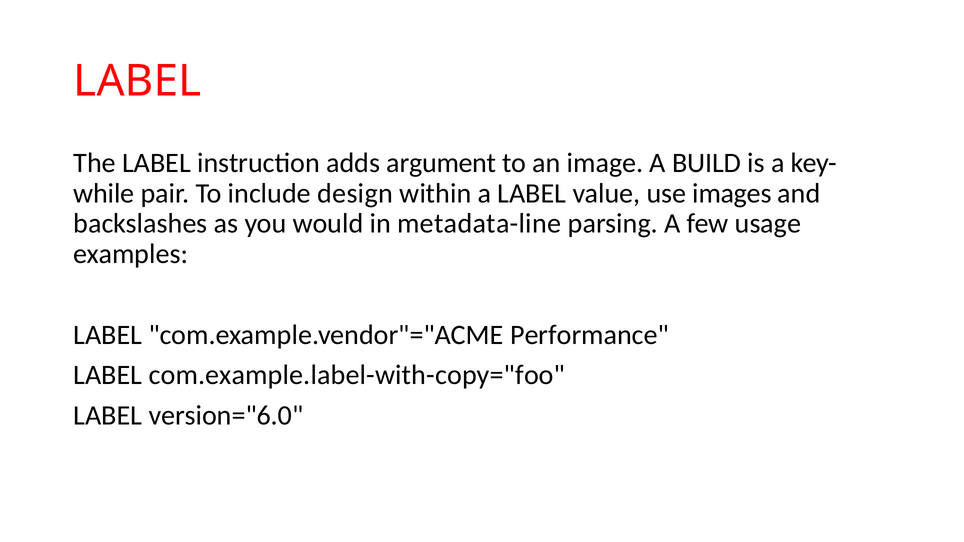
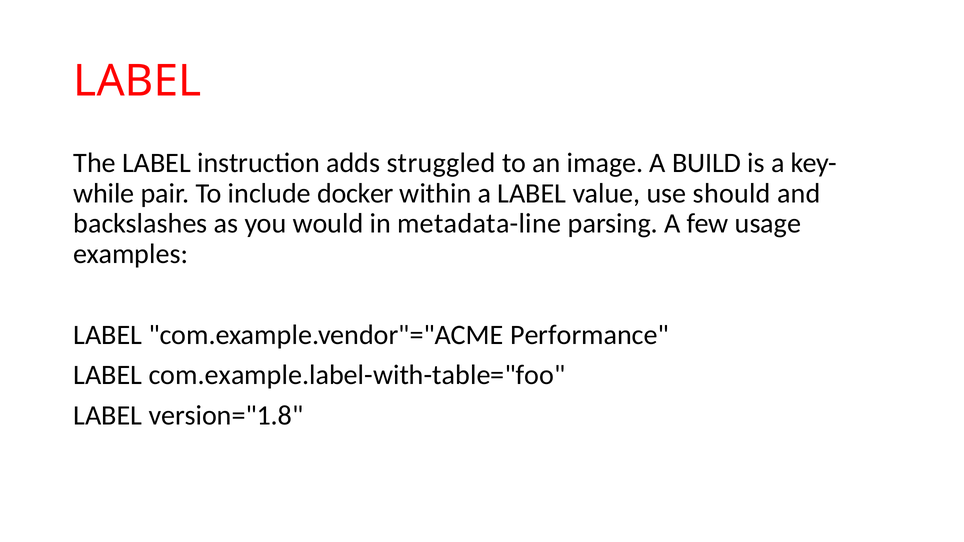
argument: argument -> struggled
design: design -> docker
images: images -> should
com.example.label-with-copy="foo: com.example.label-with-copy="foo -> com.example.label-with-table="foo
version="6.0: version="6.0 -> version="1.8
